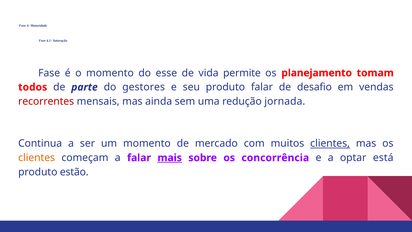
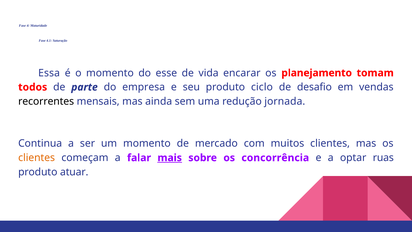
Fase at (49, 73): Fase -> Essa
permite: permite -> encarar
gestores: gestores -> empresa
produto falar: falar -> ciclo
recorrentes colour: red -> black
clientes at (330, 143) underline: present -> none
está: está -> ruas
estão: estão -> atuar
